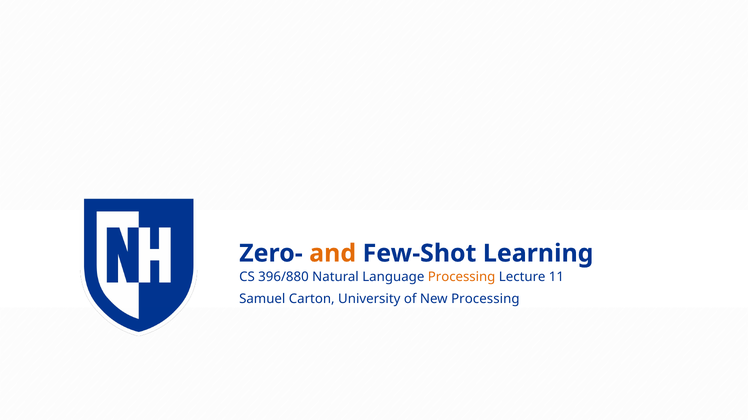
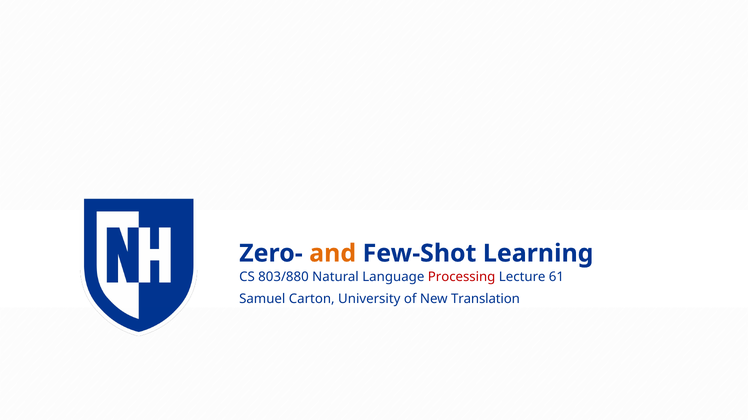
396/880: 396/880 -> 803/880
Processing at (462, 278) colour: orange -> red
11: 11 -> 61
New Processing: Processing -> Translation
